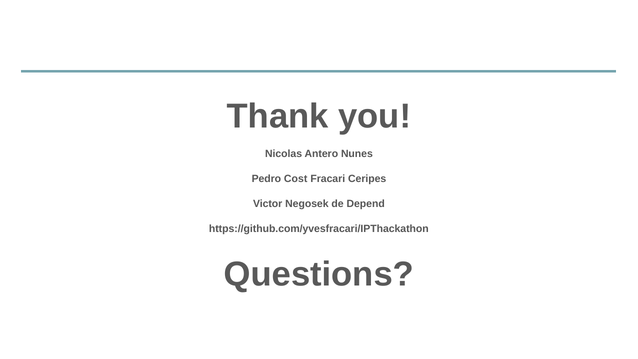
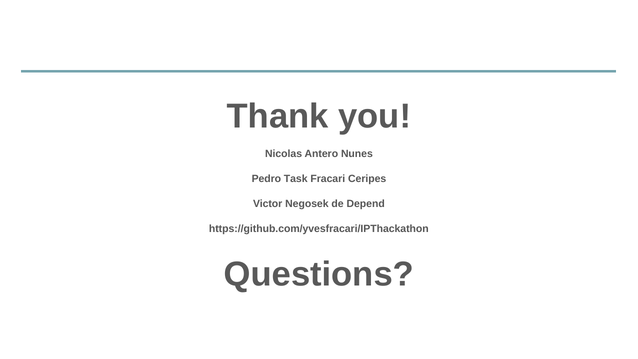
Cost: Cost -> Task
